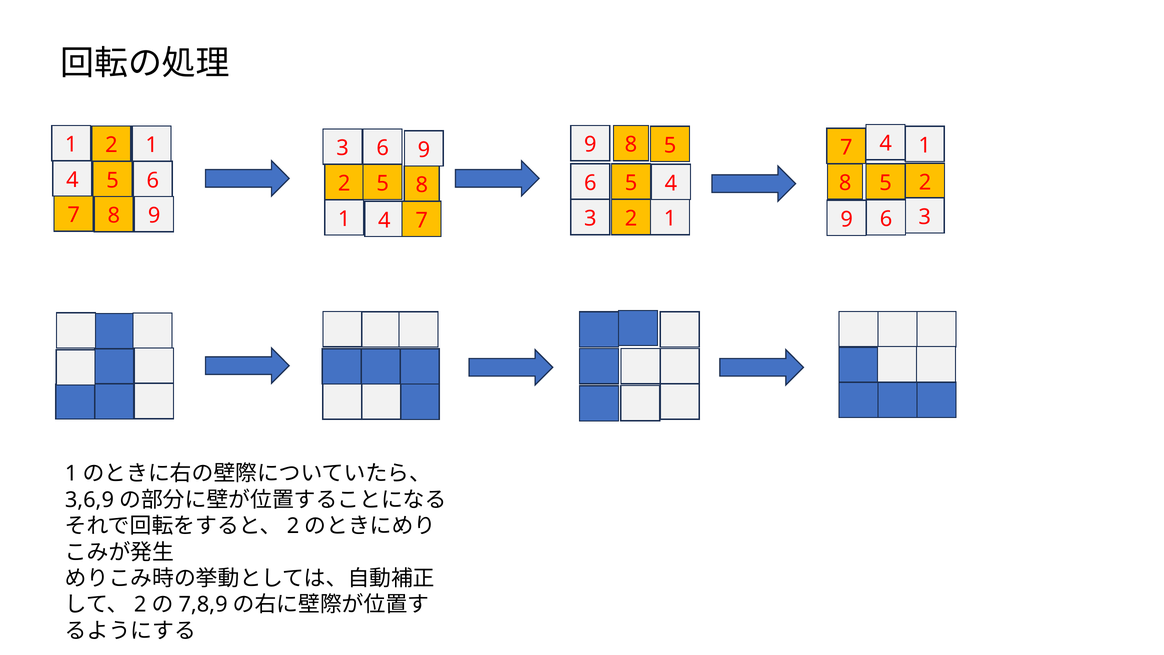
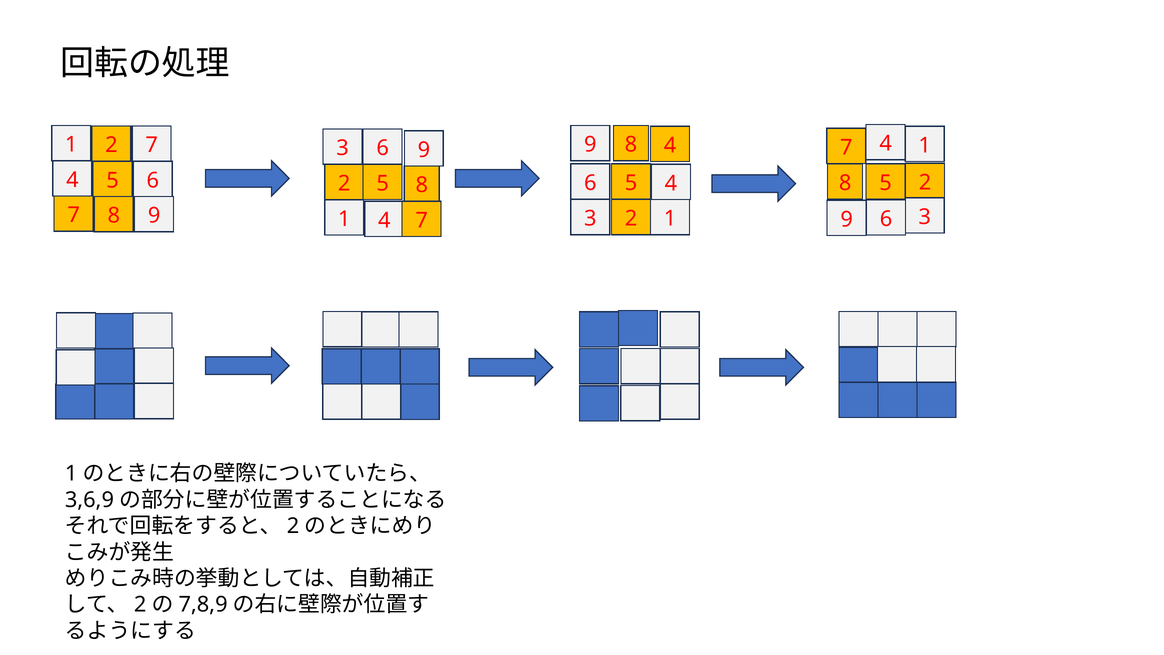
1 1: 1 -> 7
8 5: 5 -> 4
